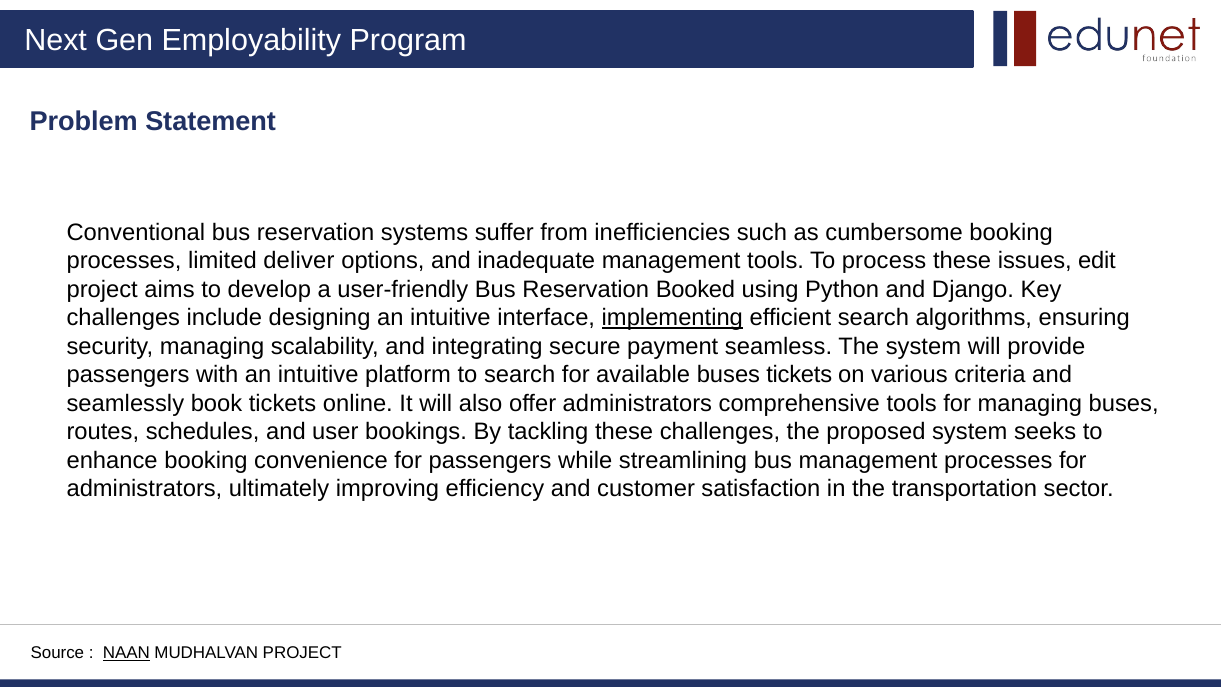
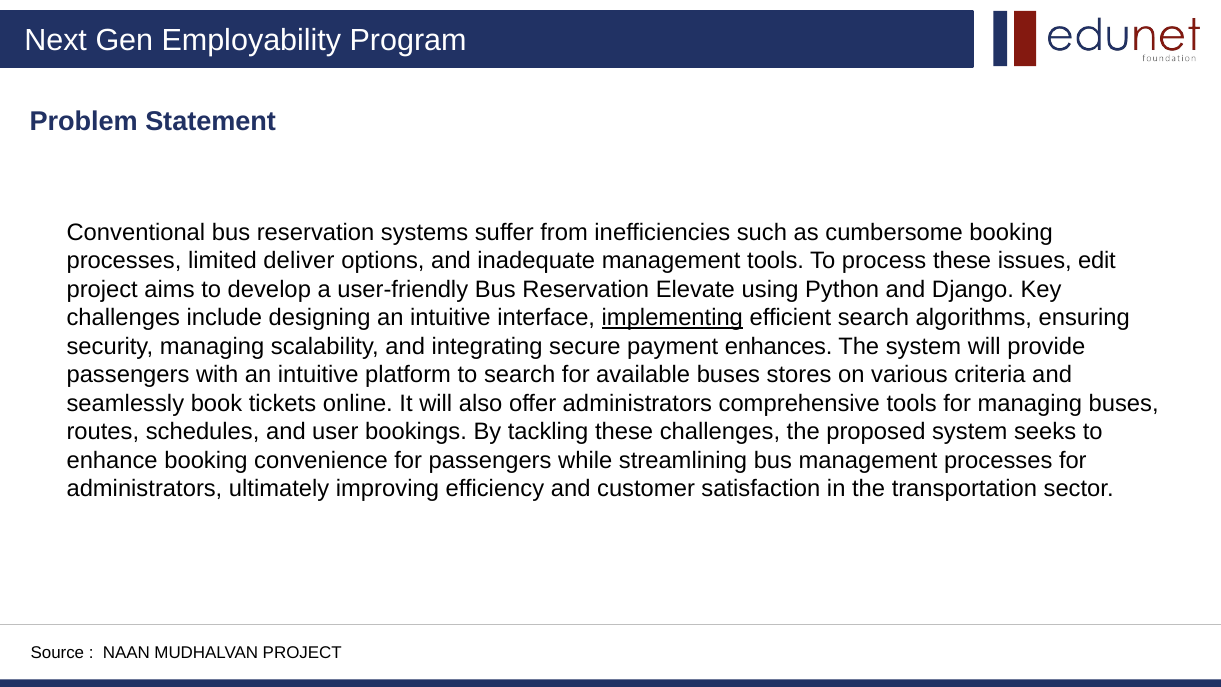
Booked: Booked -> Elevate
seamless: seamless -> enhances
buses tickets: tickets -> stores
NAAN underline: present -> none
